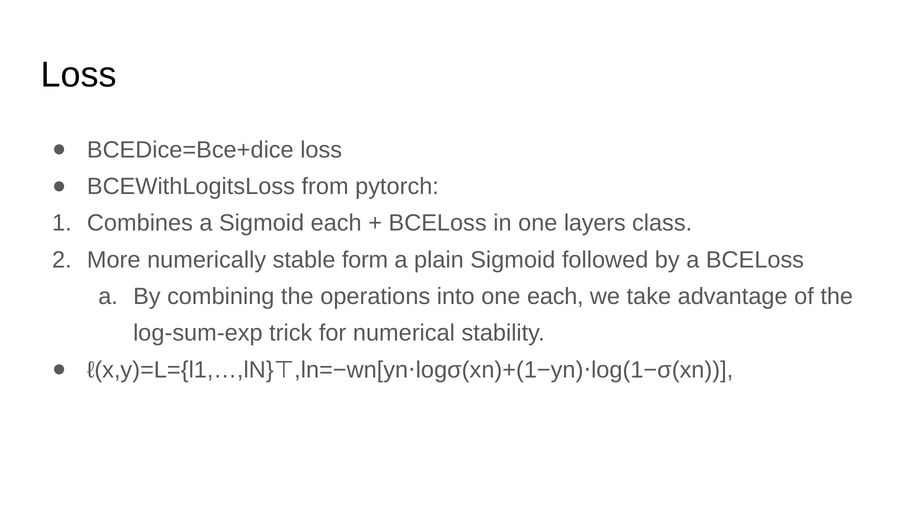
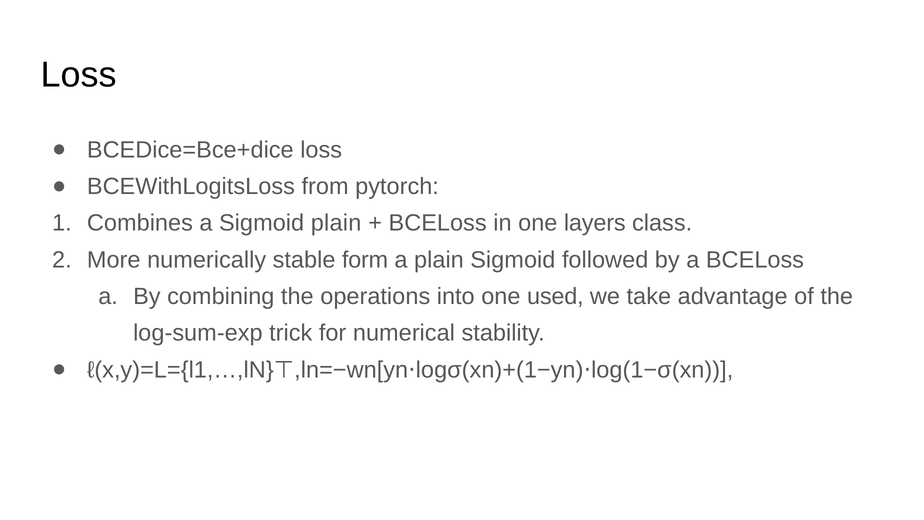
Sigmoid each: each -> plain
one each: each -> used
